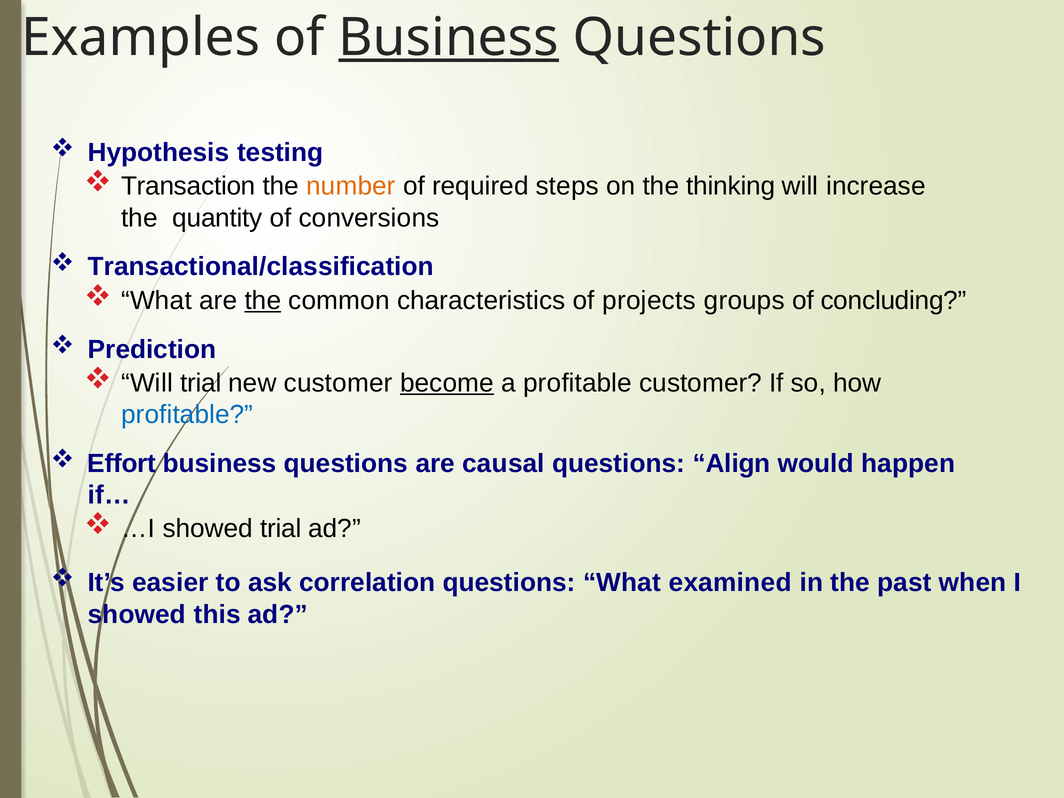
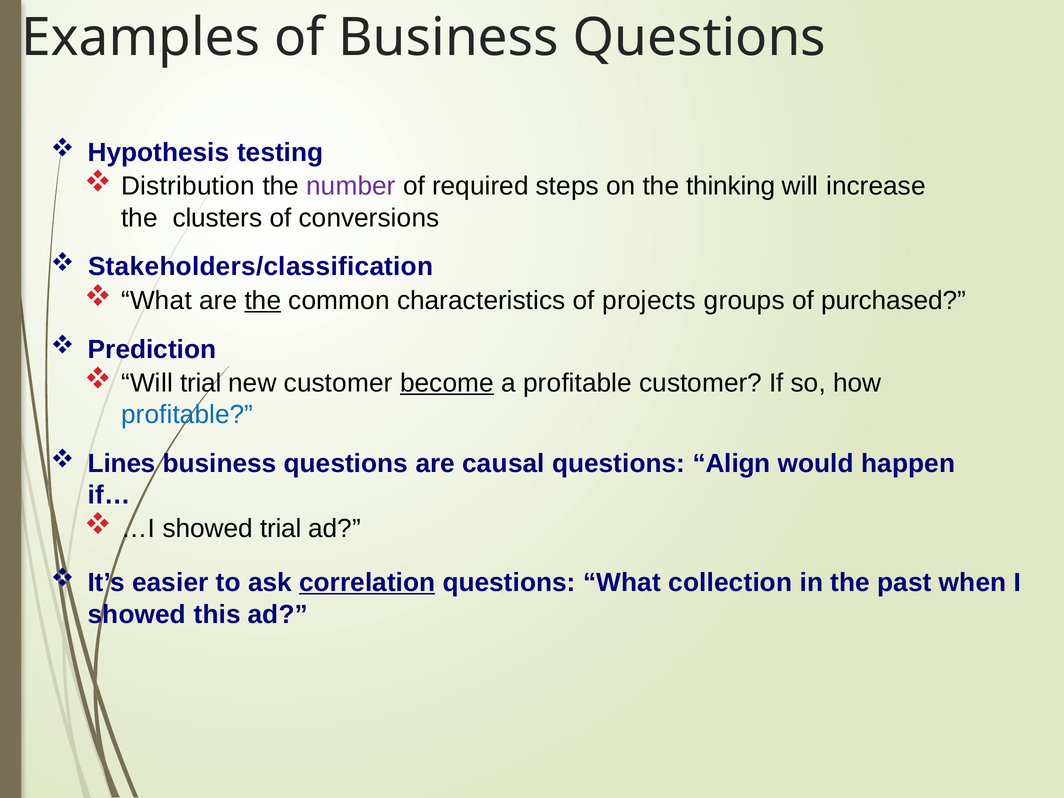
Business at (449, 37) underline: present -> none
Transaction: Transaction -> Distribution
number colour: orange -> purple
quantity: quantity -> clusters
Transactional/classification: Transactional/classification -> Stakeholders/classification
concluding: concluding -> purchased
Effort: Effort -> Lines
correlation underline: none -> present
examined: examined -> collection
